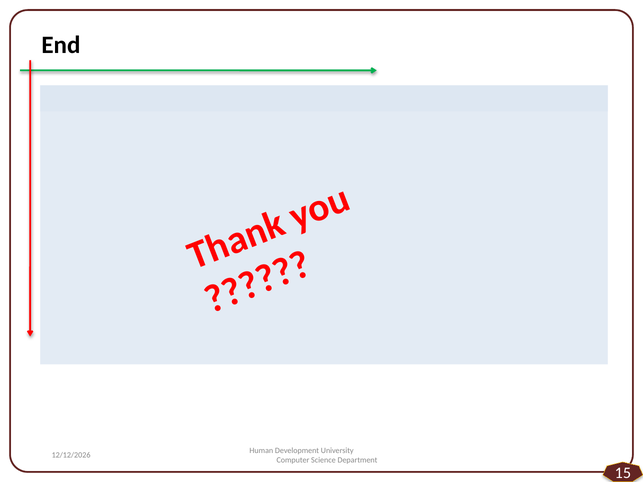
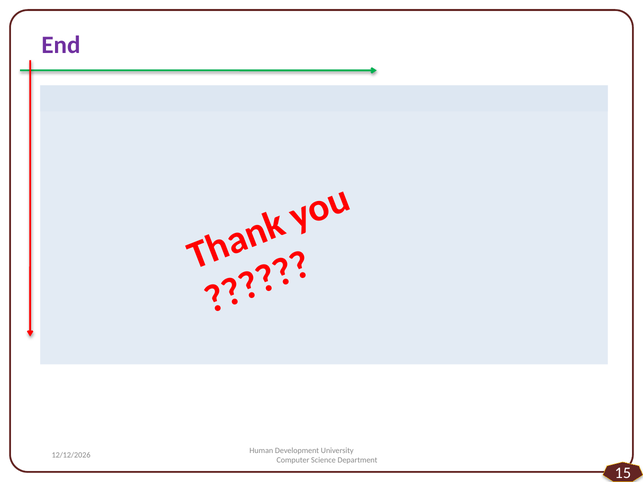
End colour: black -> purple
